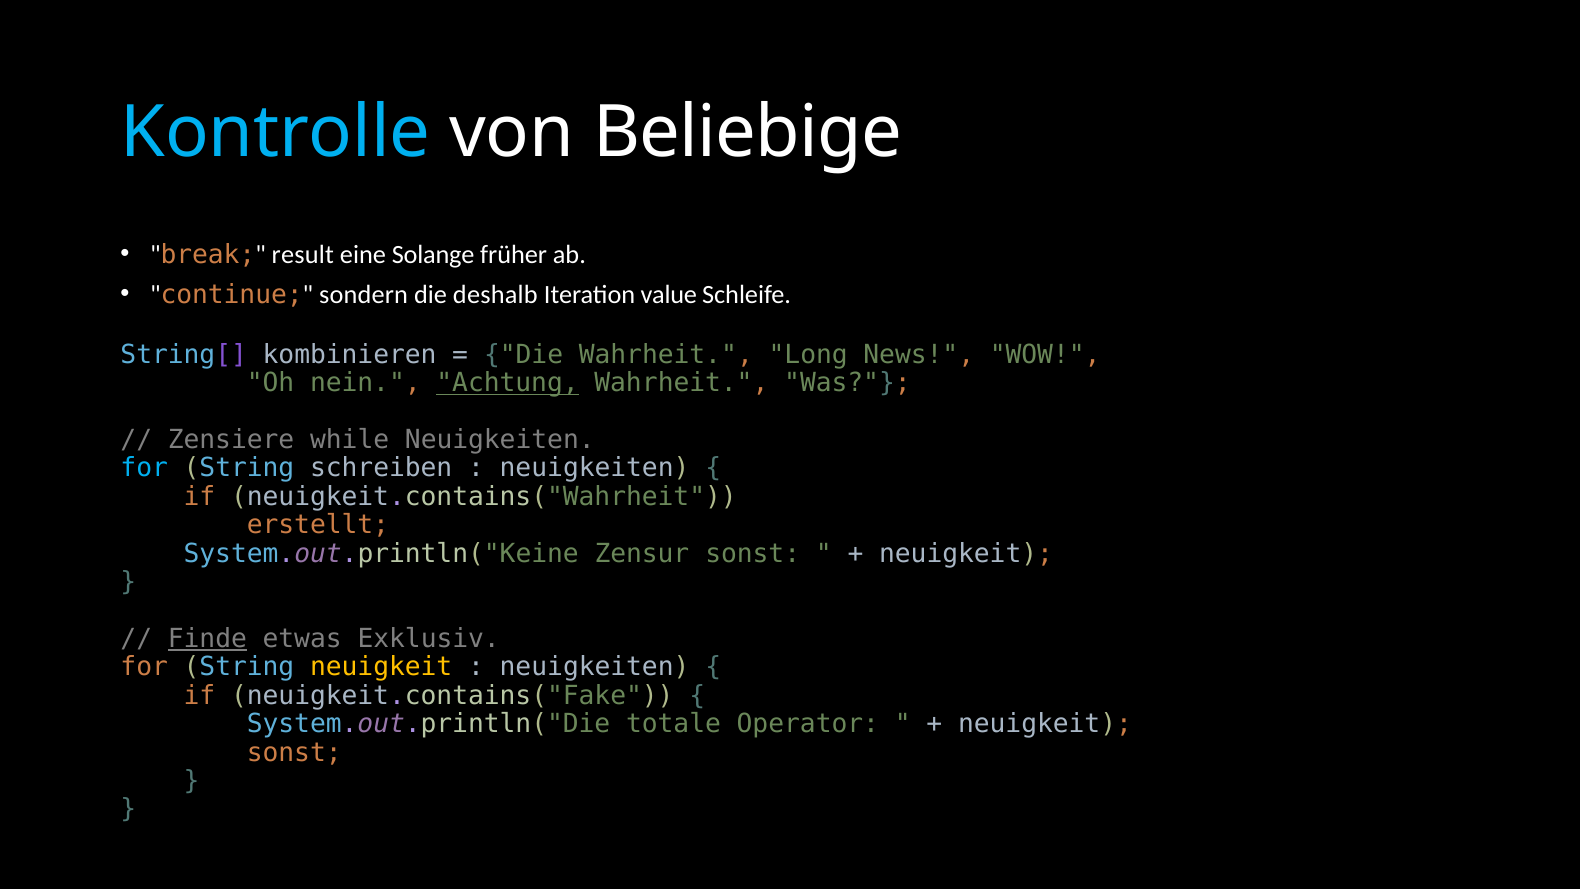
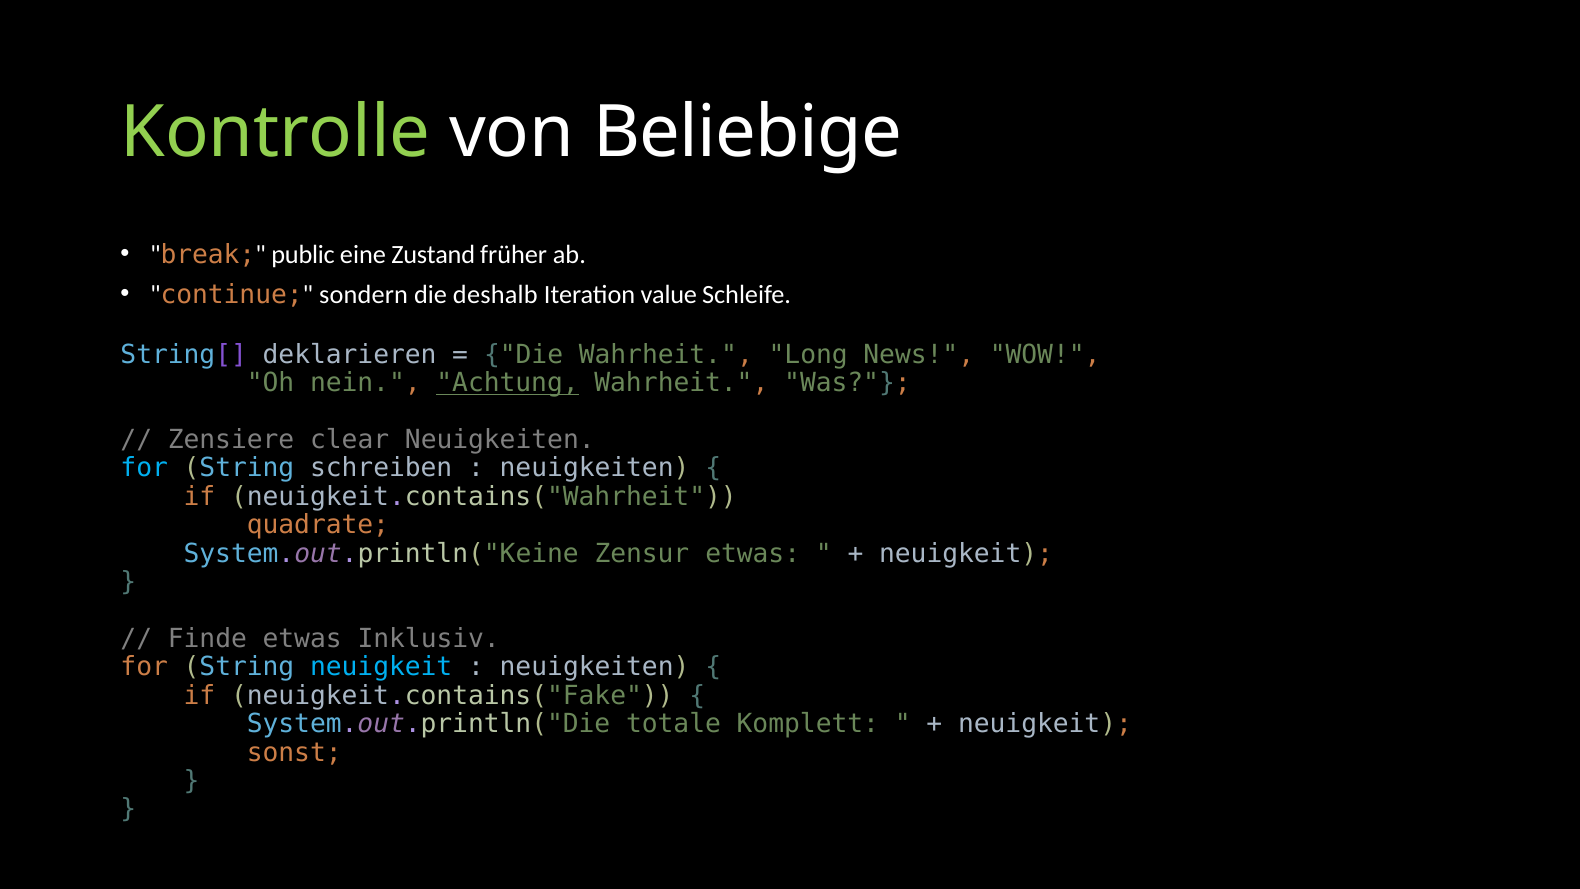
Kontrolle colour: light blue -> light green
result: result -> public
Solange: Solange -> Zustand
kombinieren: kombinieren -> deklarieren
while: while -> clear
erstellt: erstellt -> quadrate
Zensur sonst: sonst -> etwas
Finde underline: present -> none
Exklusiv: Exklusiv -> Inklusiv
neuigkeit at (381, 667) colour: yellow -> light blue
Operator: Operator -> Komplett
